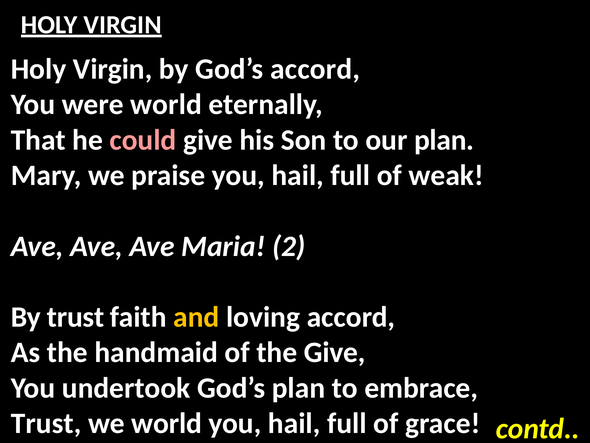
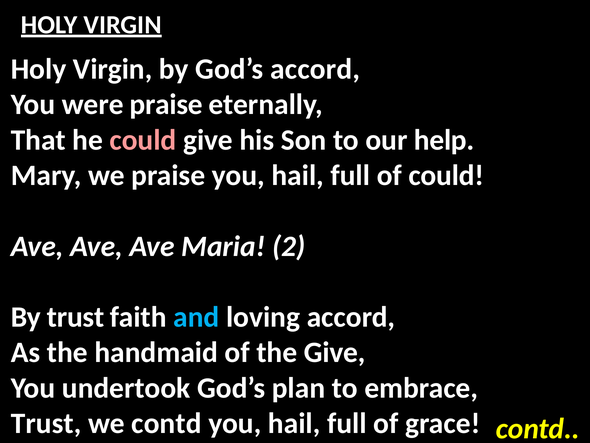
were world: world -> praise
our plan: plan -> help
of weak: weak -> could
and colour: yellow -> light blue
we world: world -> contd
